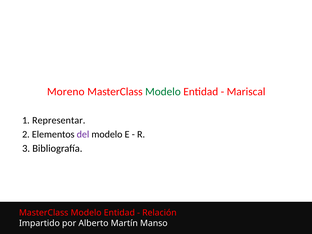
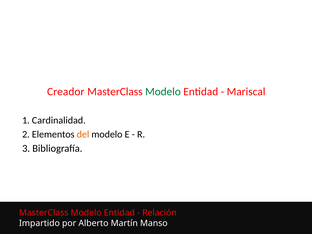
Moreno: Moreno -> Creador
Representar: Representar -> Cardinalidad
del colour: purple -> orange
